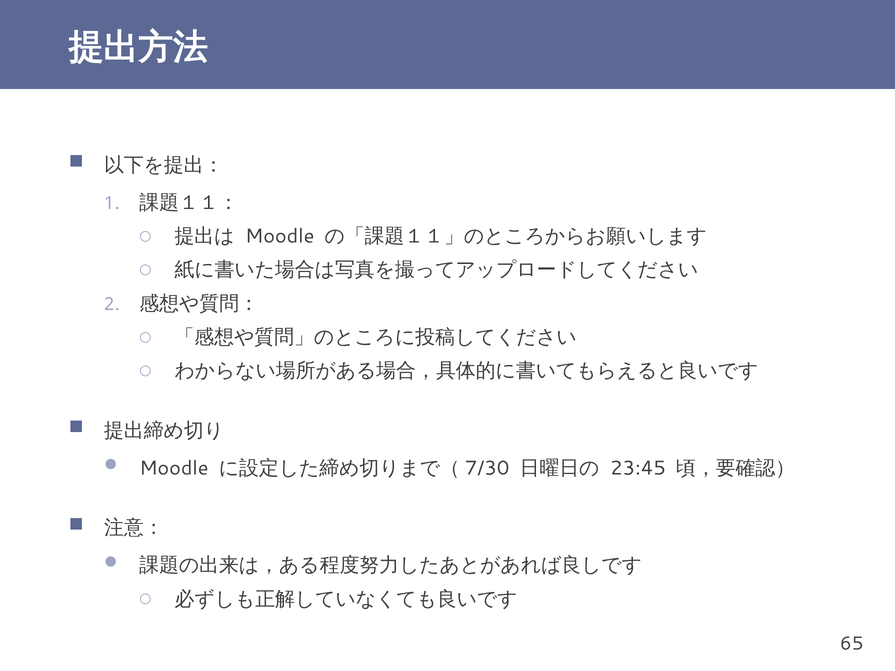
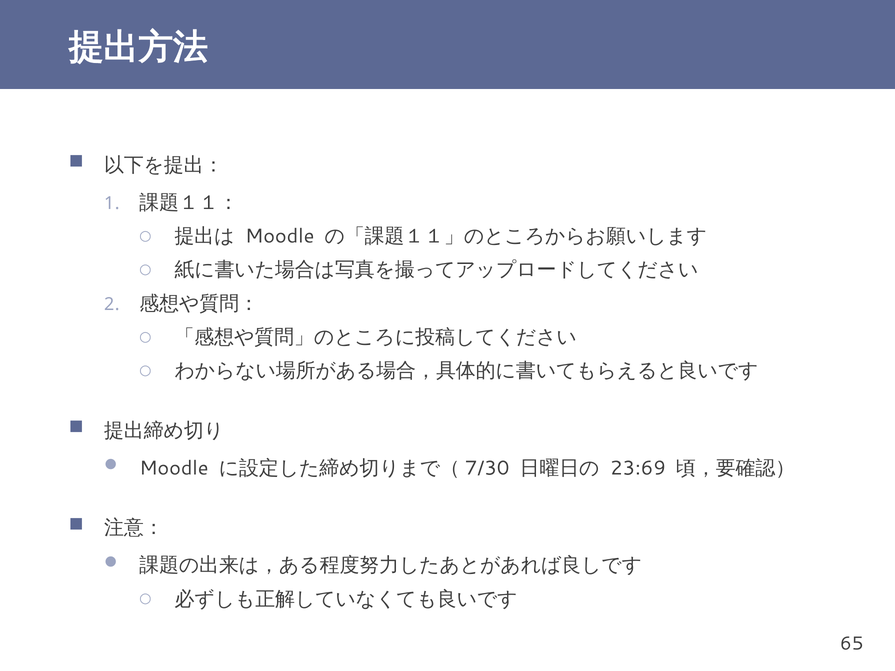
23:45: 23:45 -> 23:69
